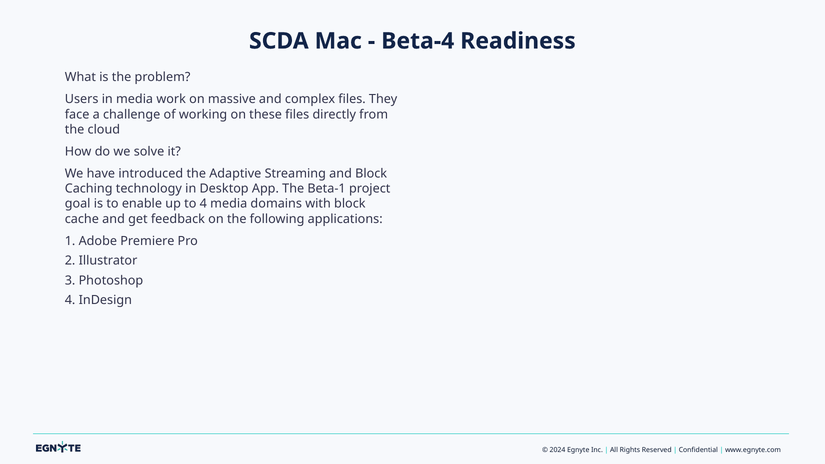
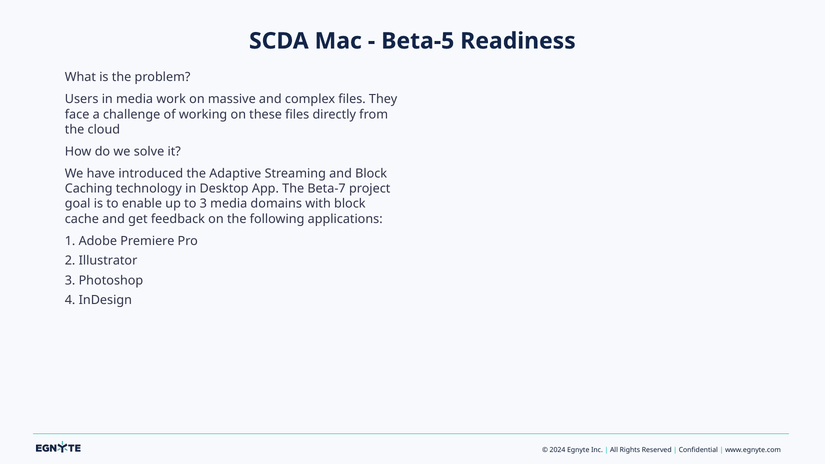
Beta-4: Beta-4 -> Beta-5
Beta-1: Beta-1 -> Beta-7
to 4: 4 -> 3
